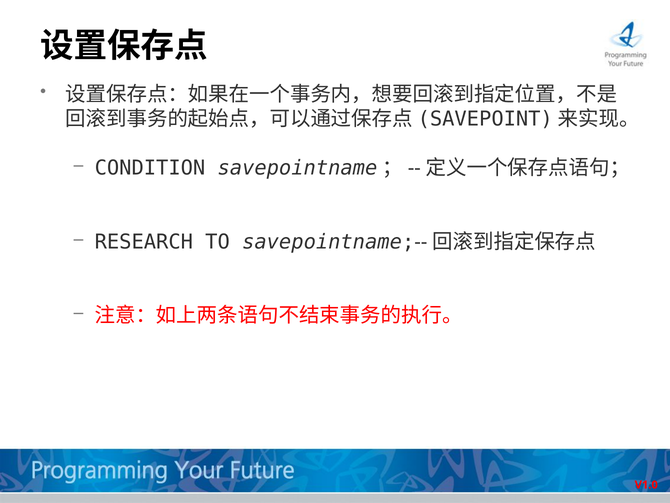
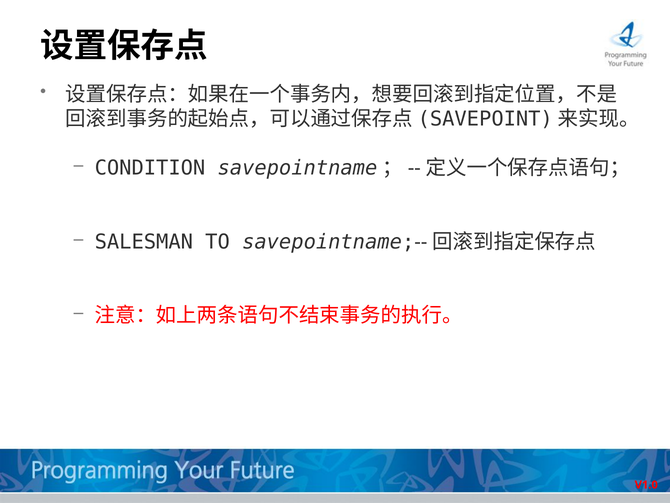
RESEARCH: RESEARCH -> SALESMAN
